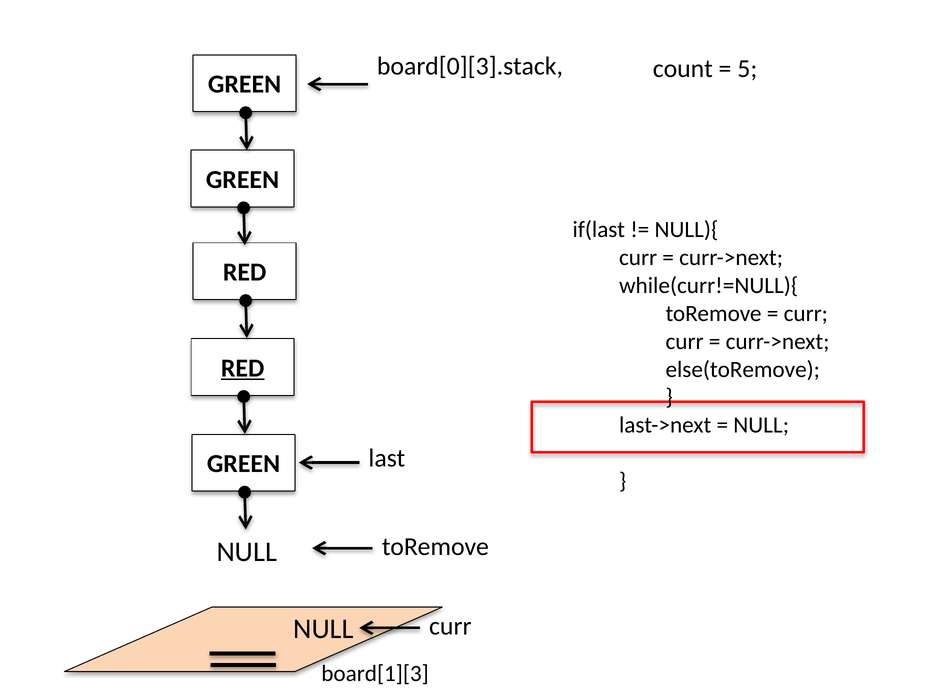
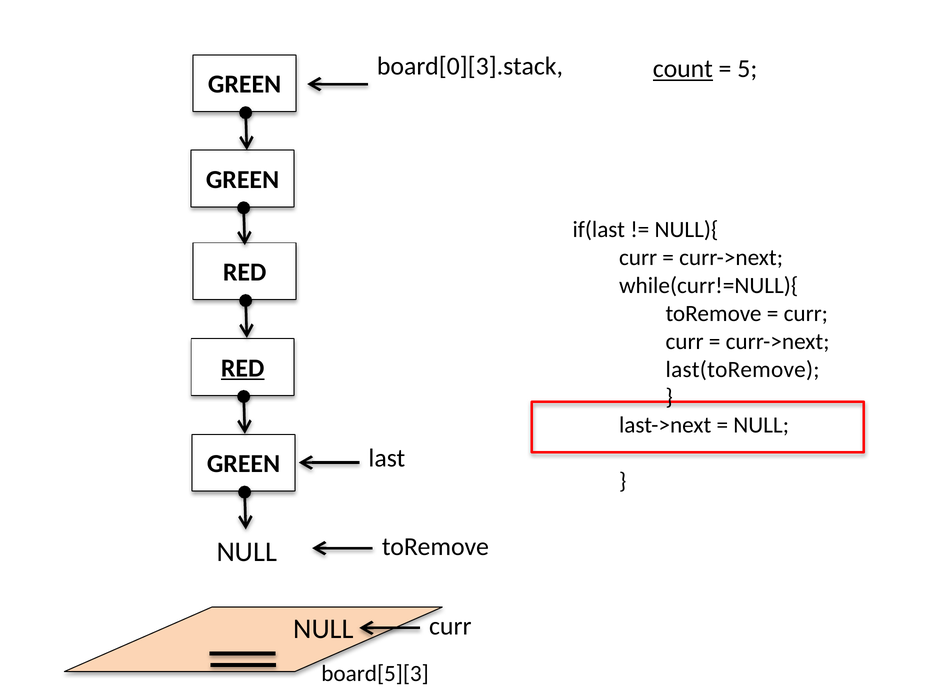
count underline: none -> present
else(toRemove: else(toRemove -> last(toRemove
board[1][3: board[1][3 -> board[5][3
